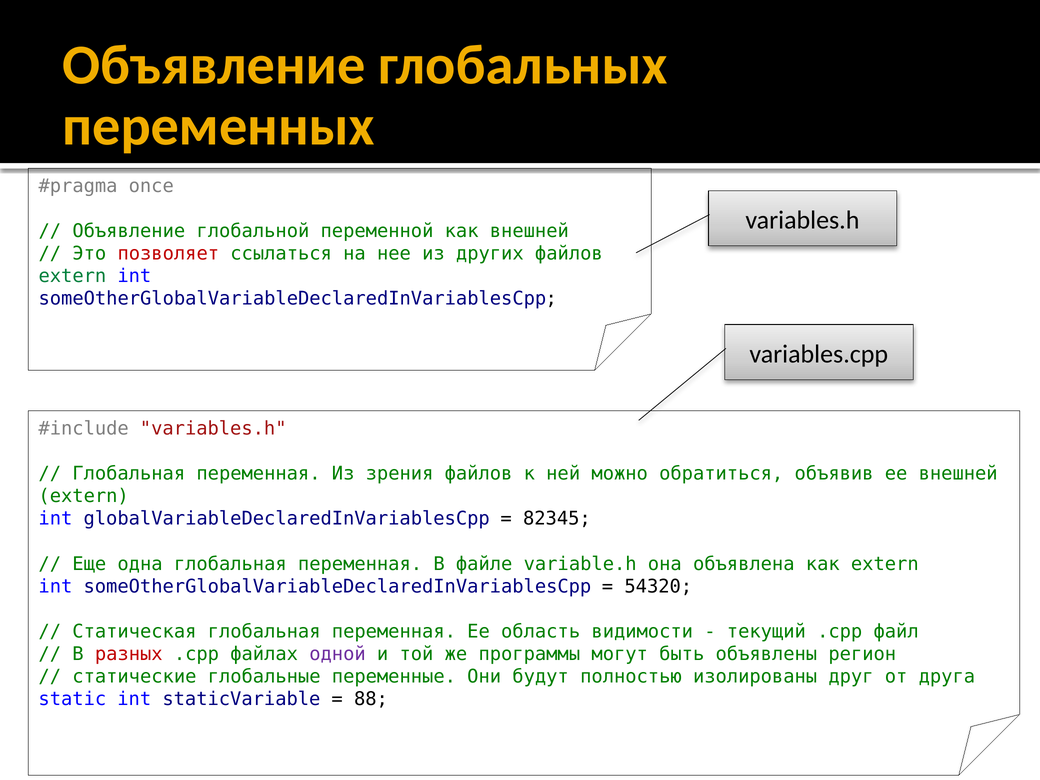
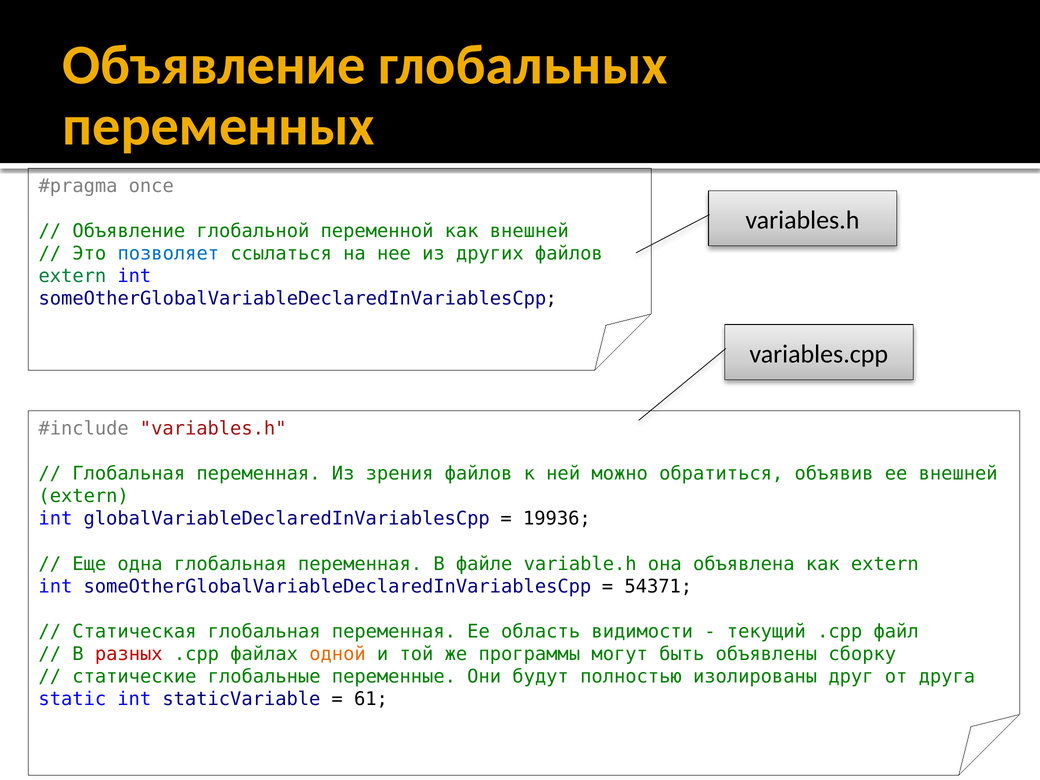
позволяет colour: red -> blue
82345: 82345 -> 19936
54320: 54320 -> 54371
одной colour: purple -> orange
регион: регион -> сборку
88: 88 -> 61
